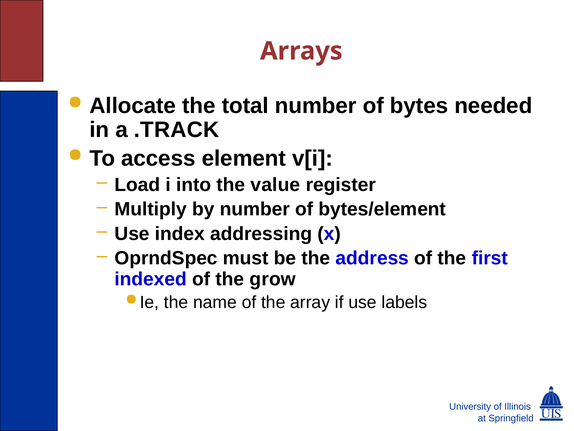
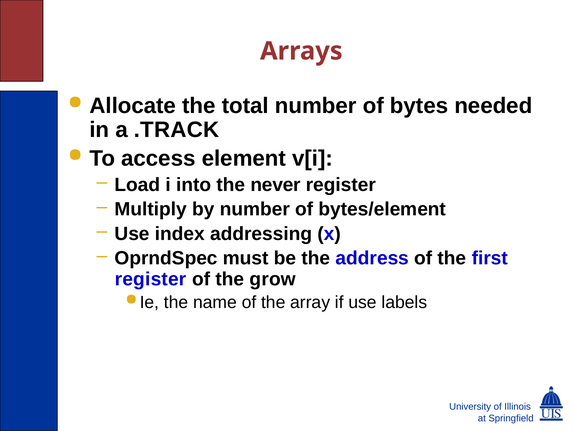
value: value -> never
indexed at (151, 279): indexed -> register
